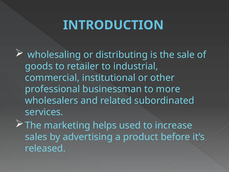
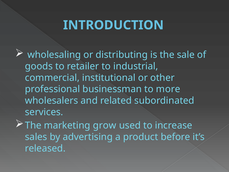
helps: helps -> grow
